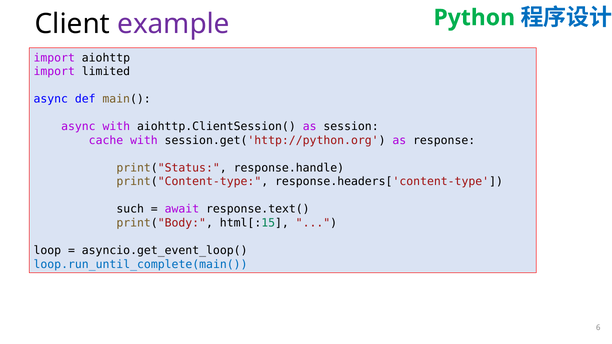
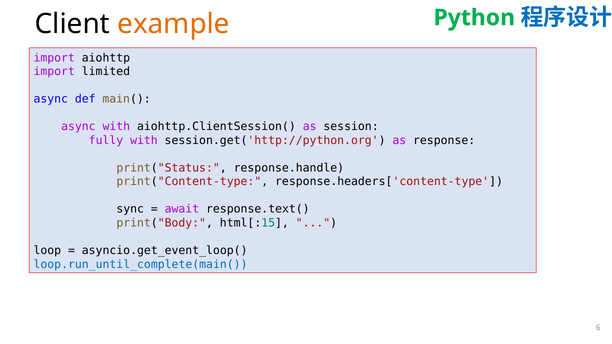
example colour: purple -> orange
cache: cache -> fully
such: such -> sync
